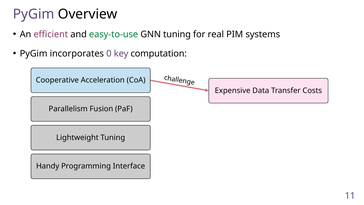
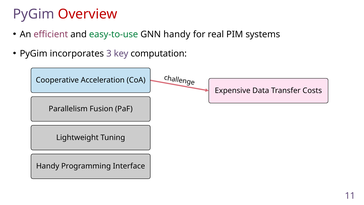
Overview colour: black -> red
GNN tuning: tuning -> handy
0: 0 -> 3
